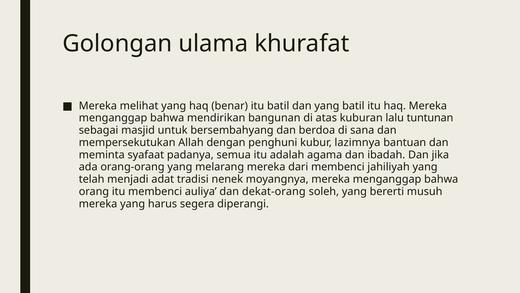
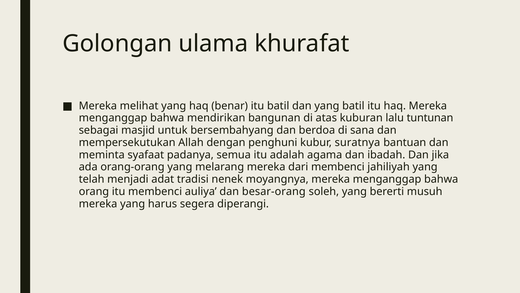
lazimnya: lazimnya -> suratnya
dekat-orang: dekat-orang -> besar-orang
